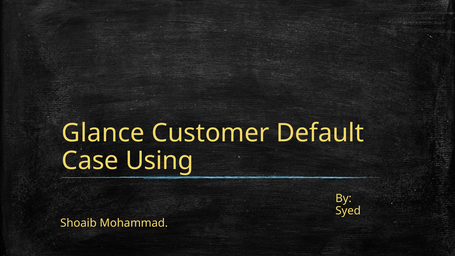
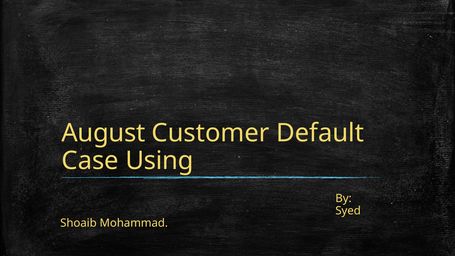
Glance: Glance -> August
